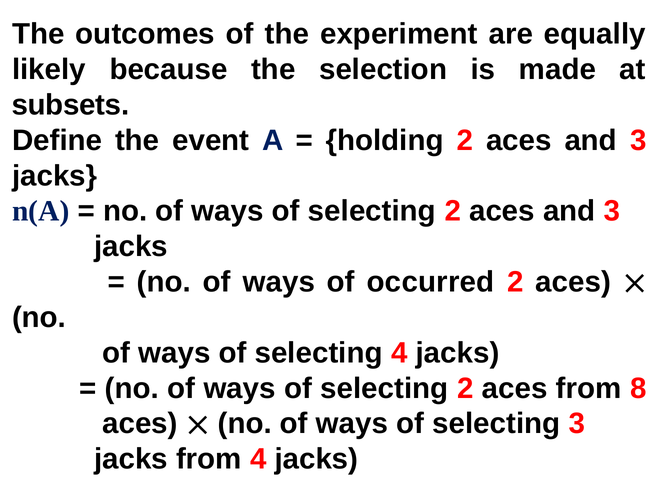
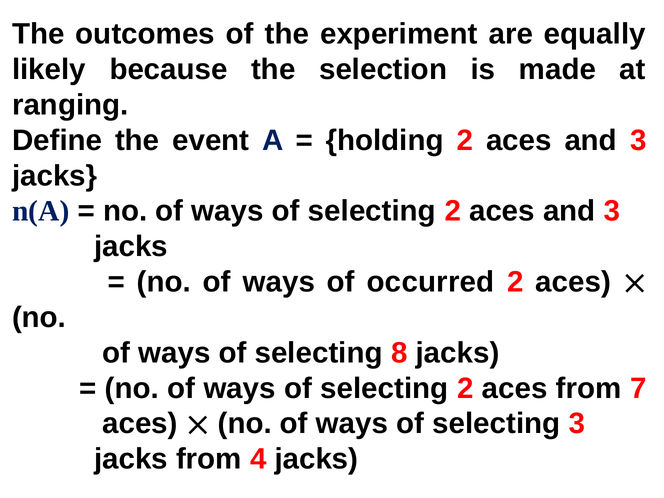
subsets: subsets -> ranging
selecting 4: 4 -> 8
8: 8 -> 7
